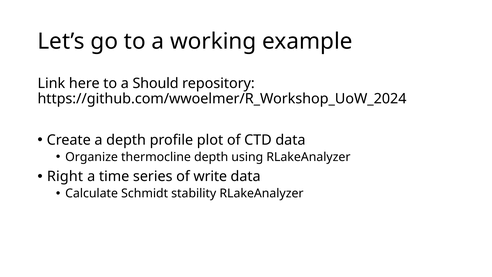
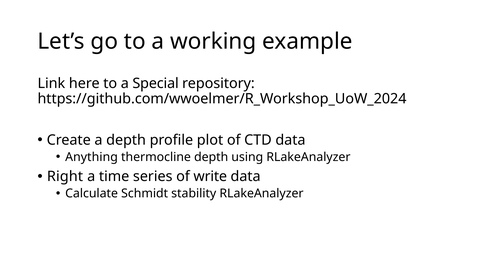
Should: Should -> Special
Organize: Organize -> Anything
